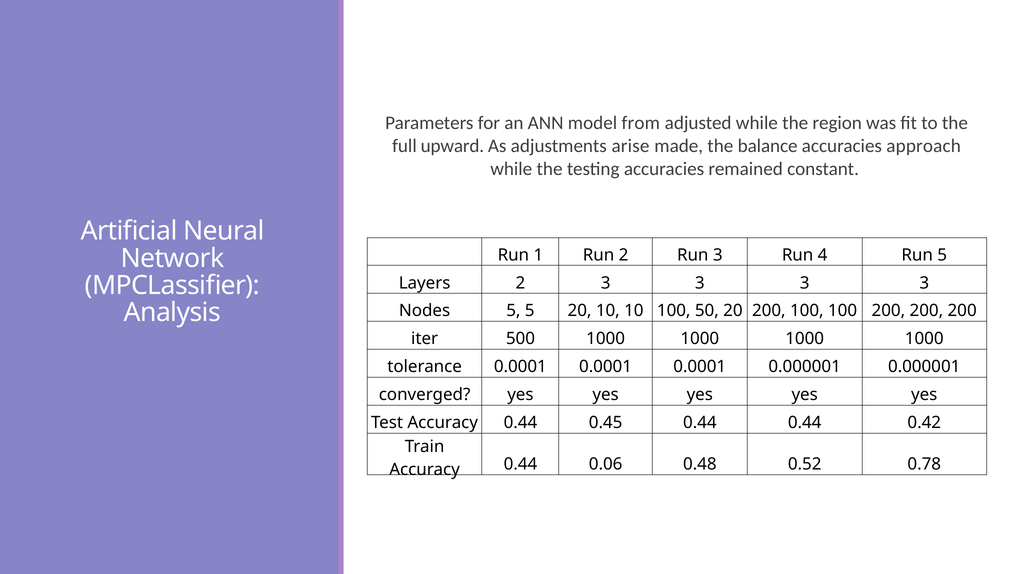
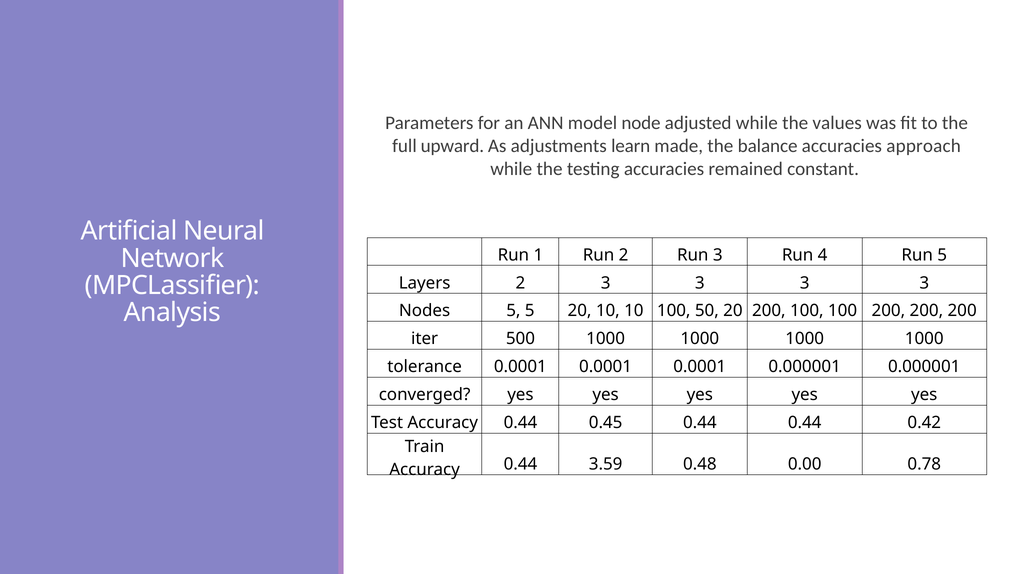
from: from -> node
region: region -> values
arise: arise -> learn
0.06: 0.06 -> 3.59
0.52: 0.52 -> 0.00
